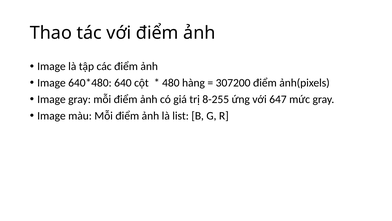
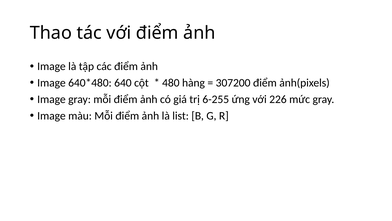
8-255: 8-255 -> 6-255
647: 647 -> 226
